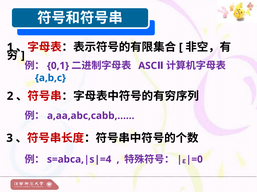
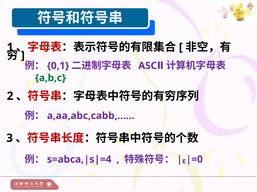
a,b,c colour: blue -> green
